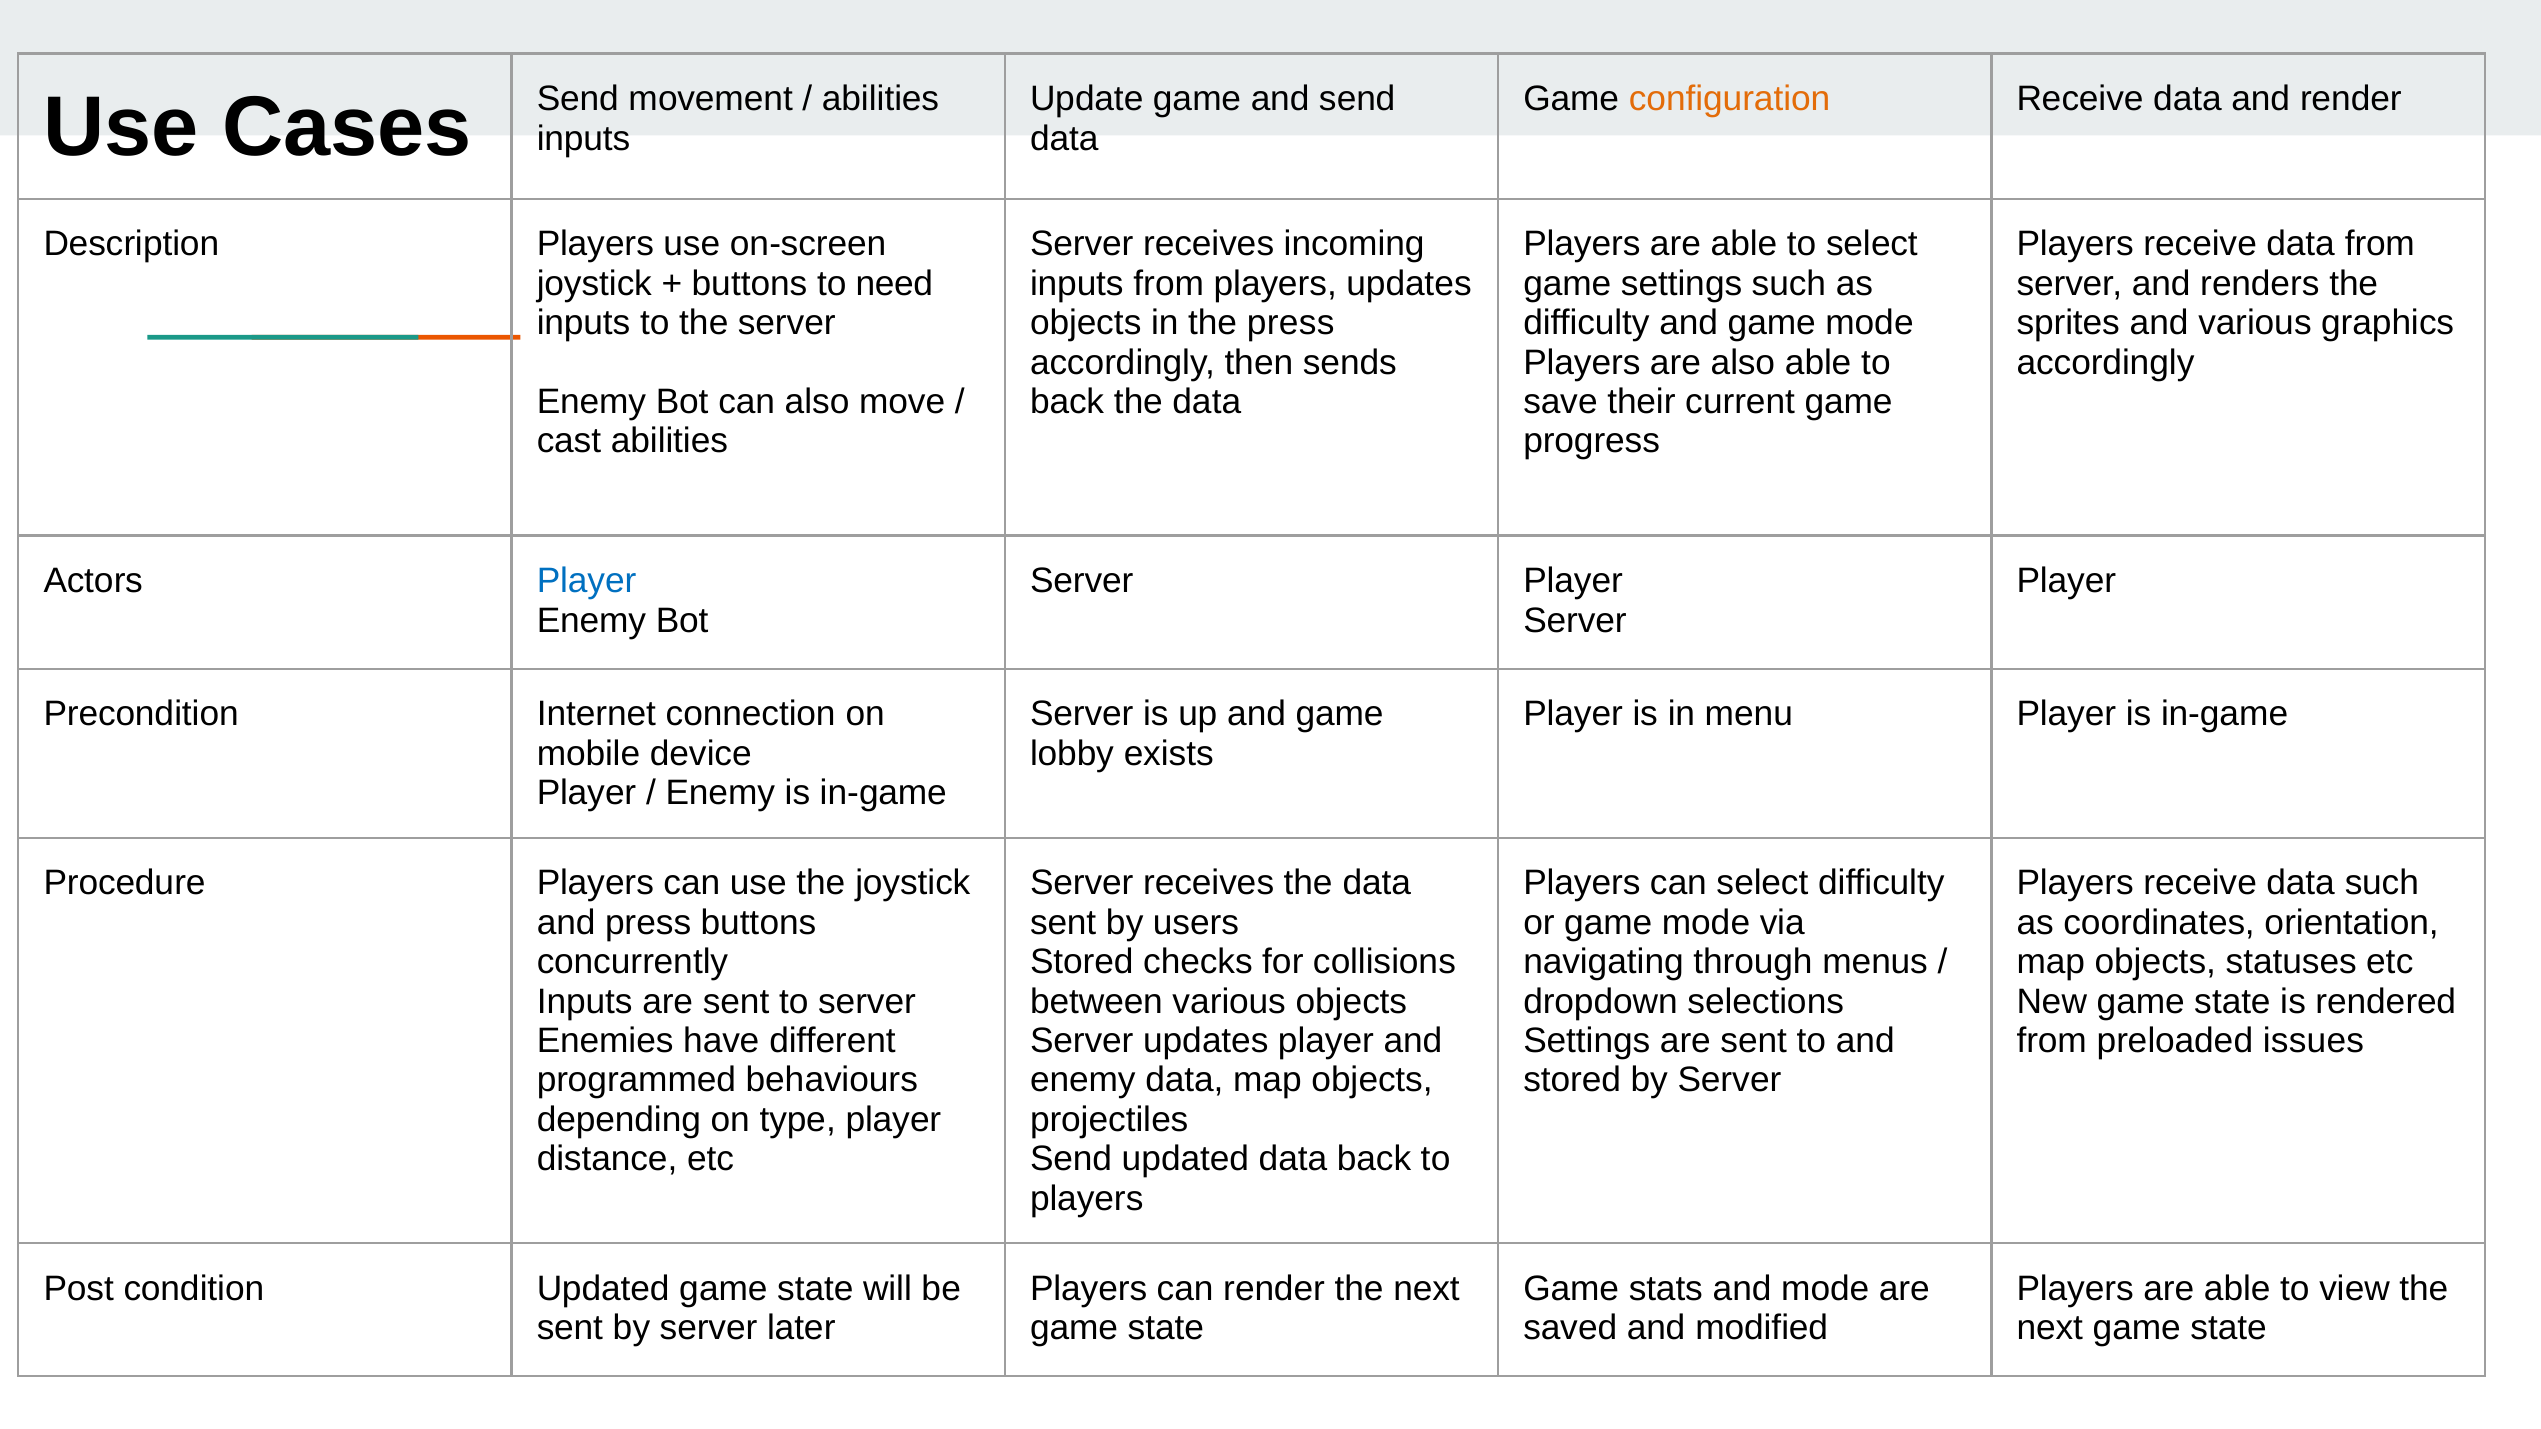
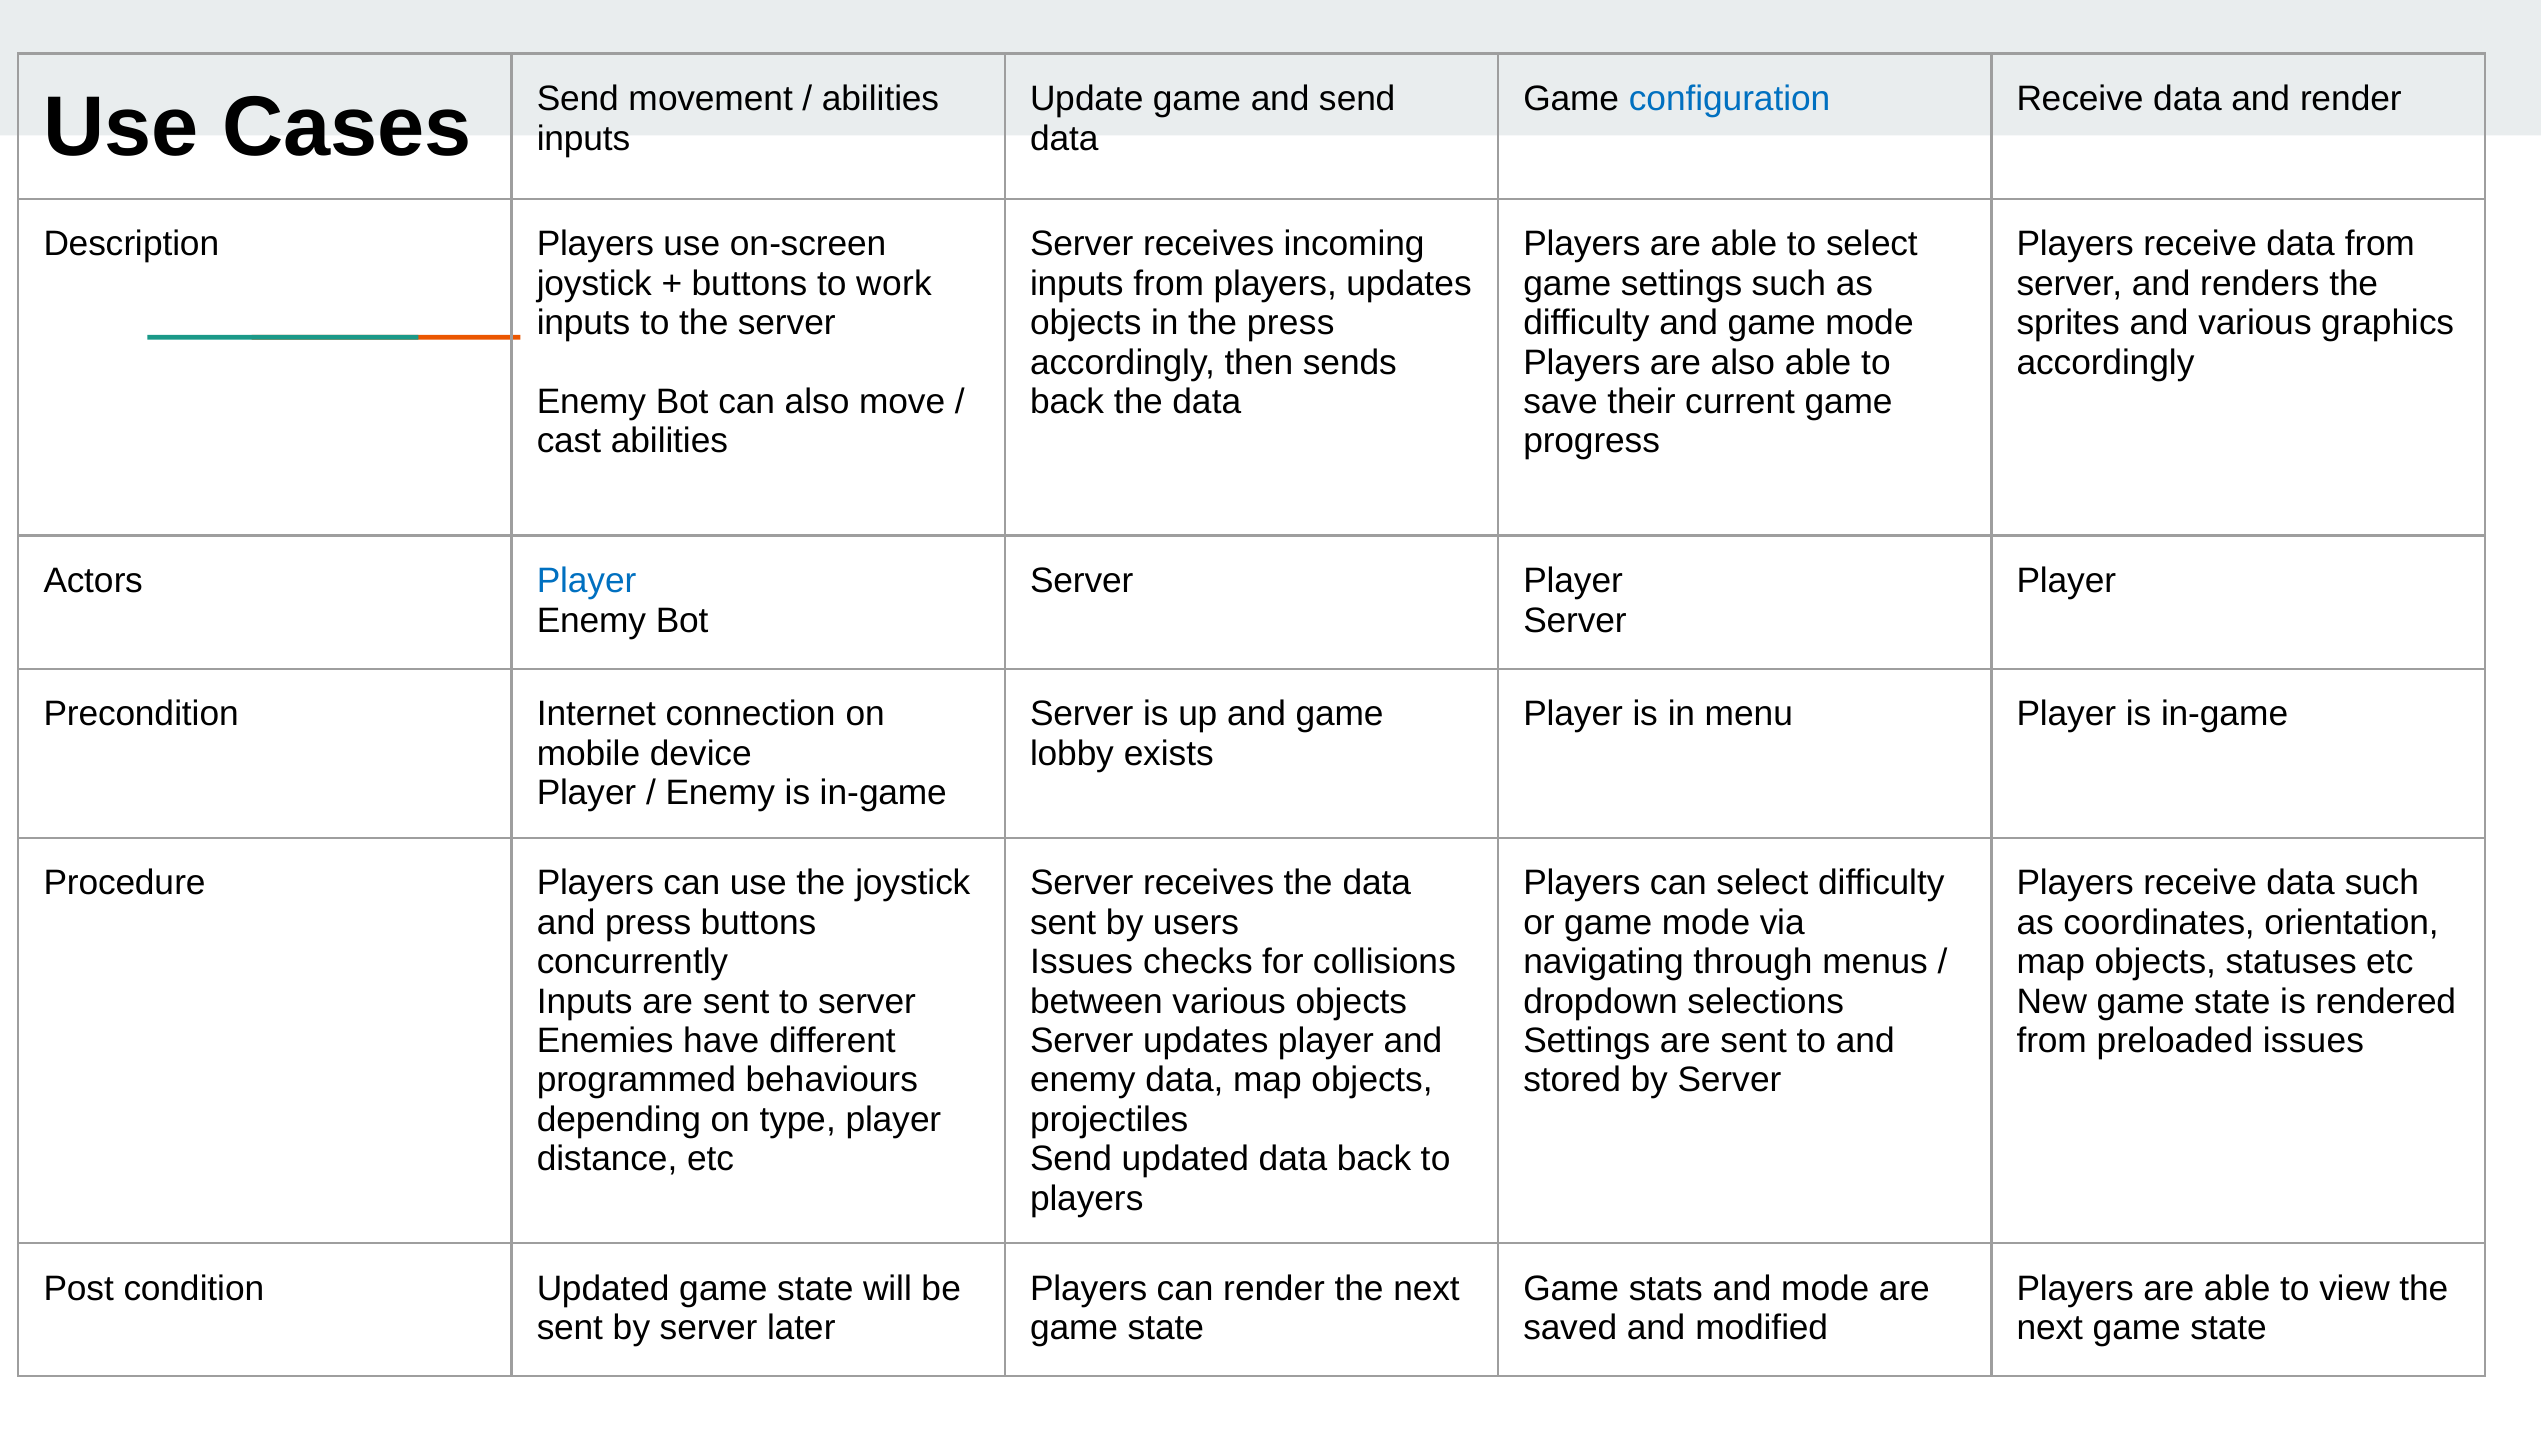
configuration colour: orange -> blue
need: need -> work
Stored at (1082, 962): Stored -> Issues
